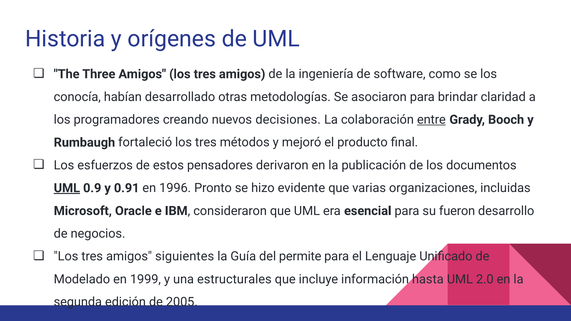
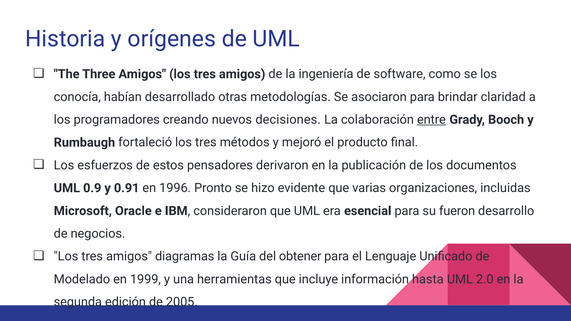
UML at (67, 188) underline: present -> none
siguientes: siguientes -> diagramas
permite: permite -> obtener
estructurales: estructurales -> herramientas
